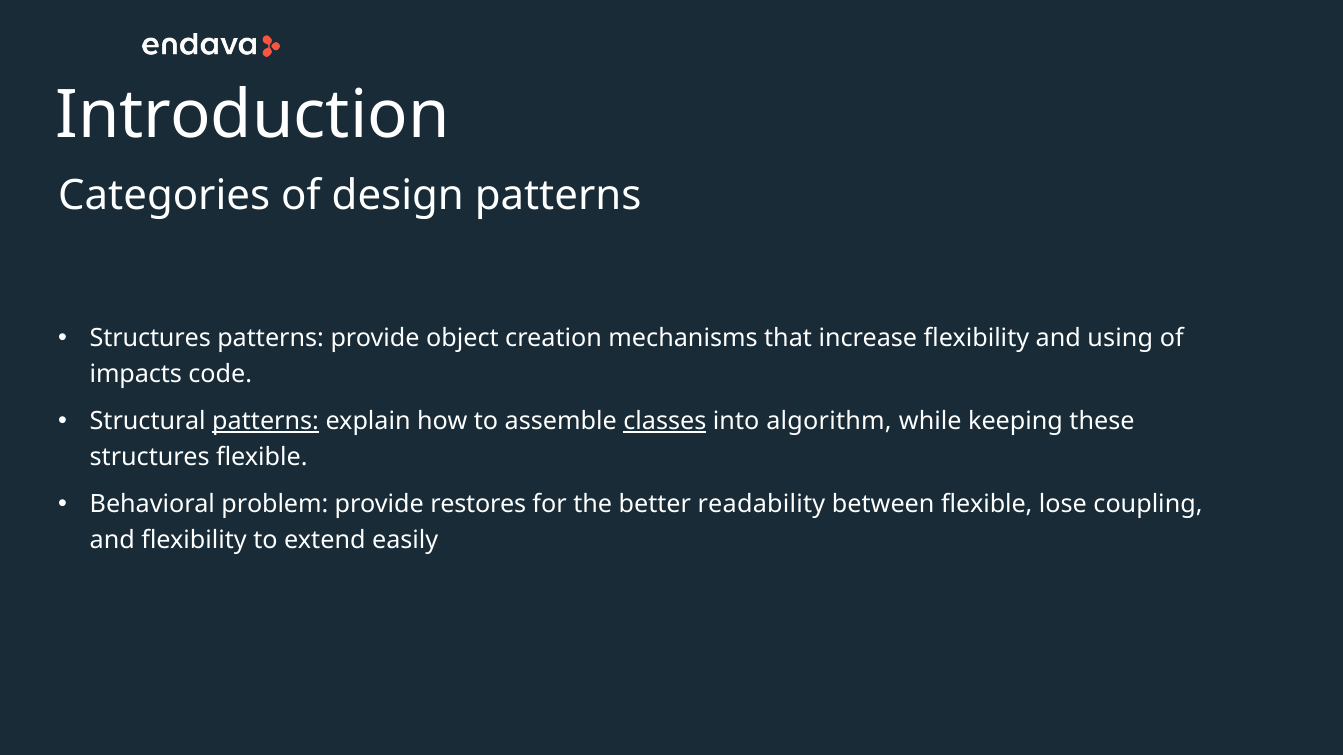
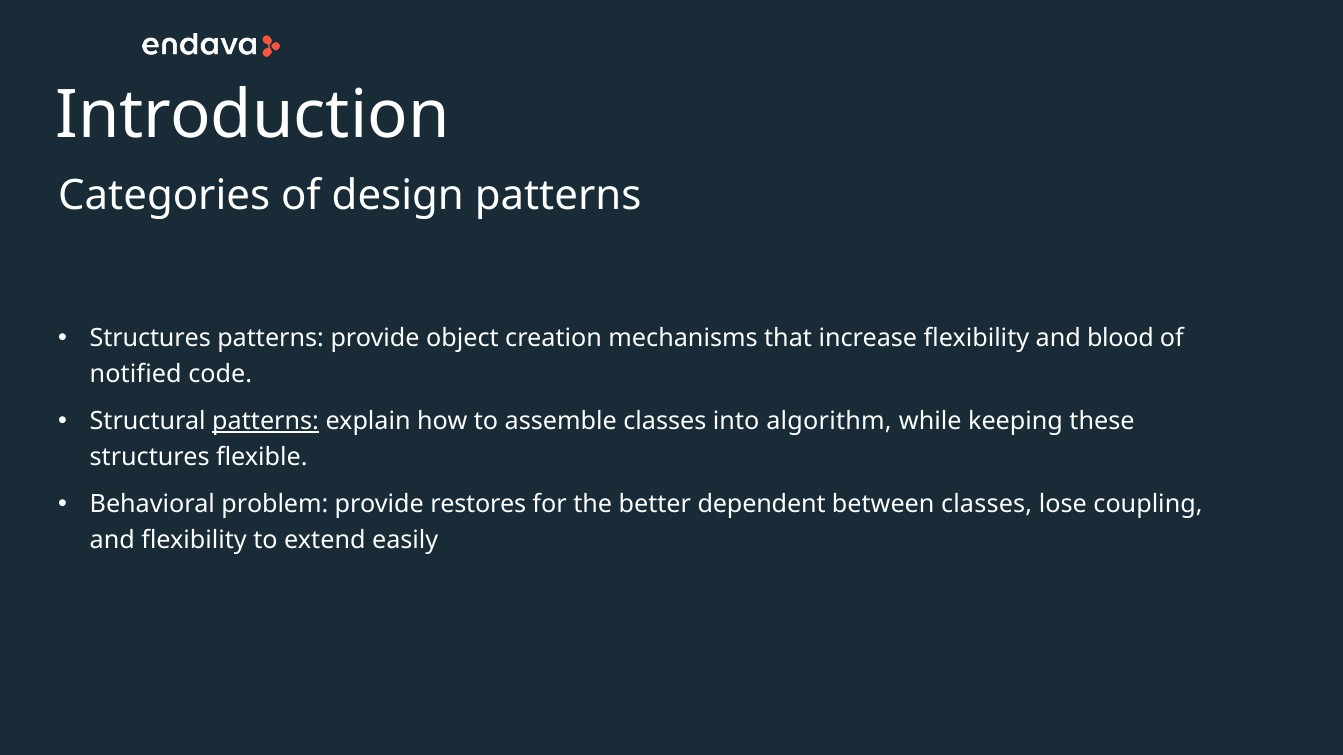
using: using -> blood
impacts: impacts -> notified
classes at (665, 422) underline: present -> none
readability: readability -> dependent
between flexible: flexible -> classes
